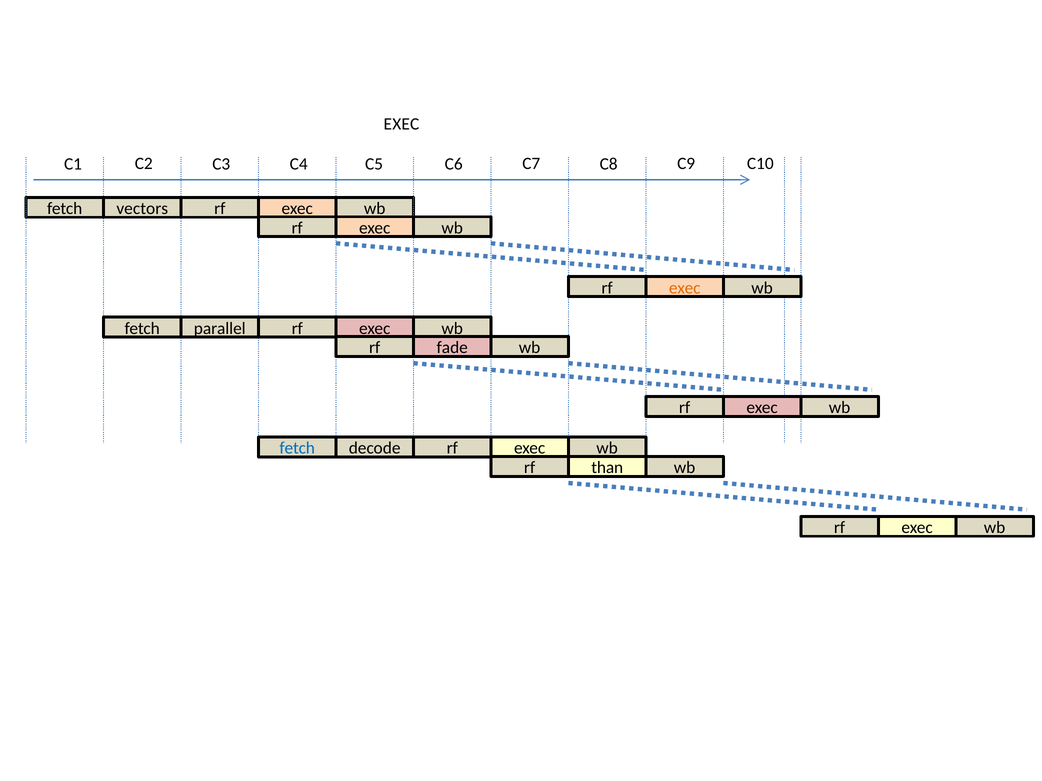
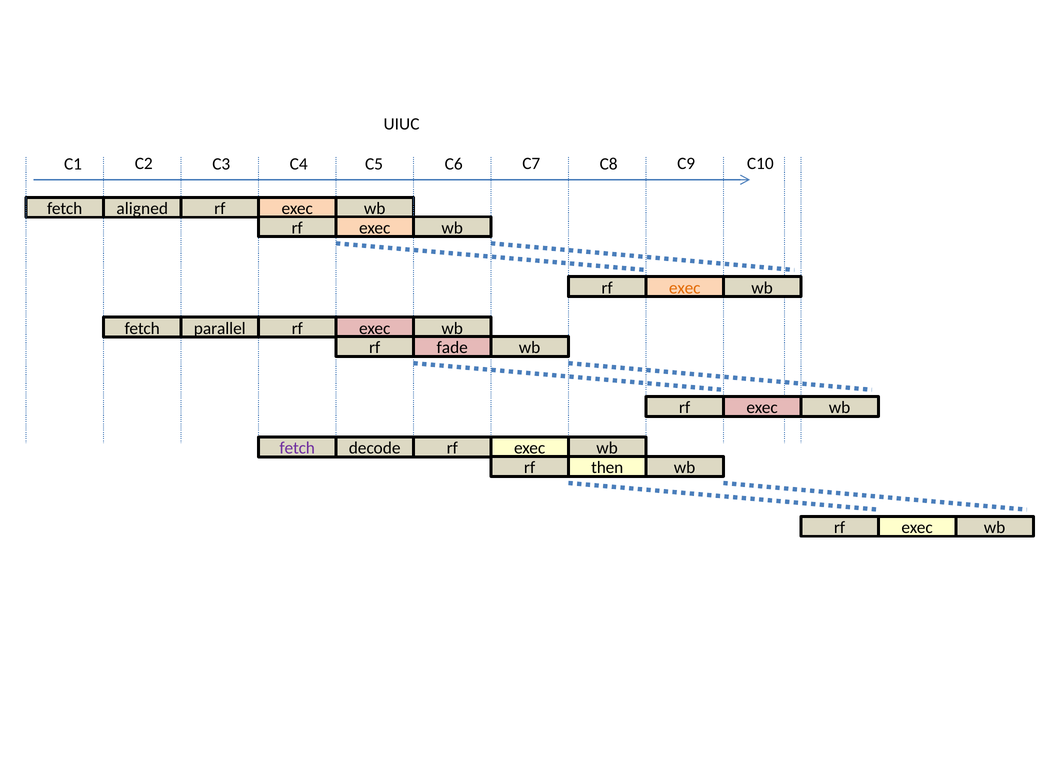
EXEC at (401, 124): EXEC -> UIUC
vectors: vectors -> aligned
fetch at (297, 448) colour: blue -> purple
than: than -> then
